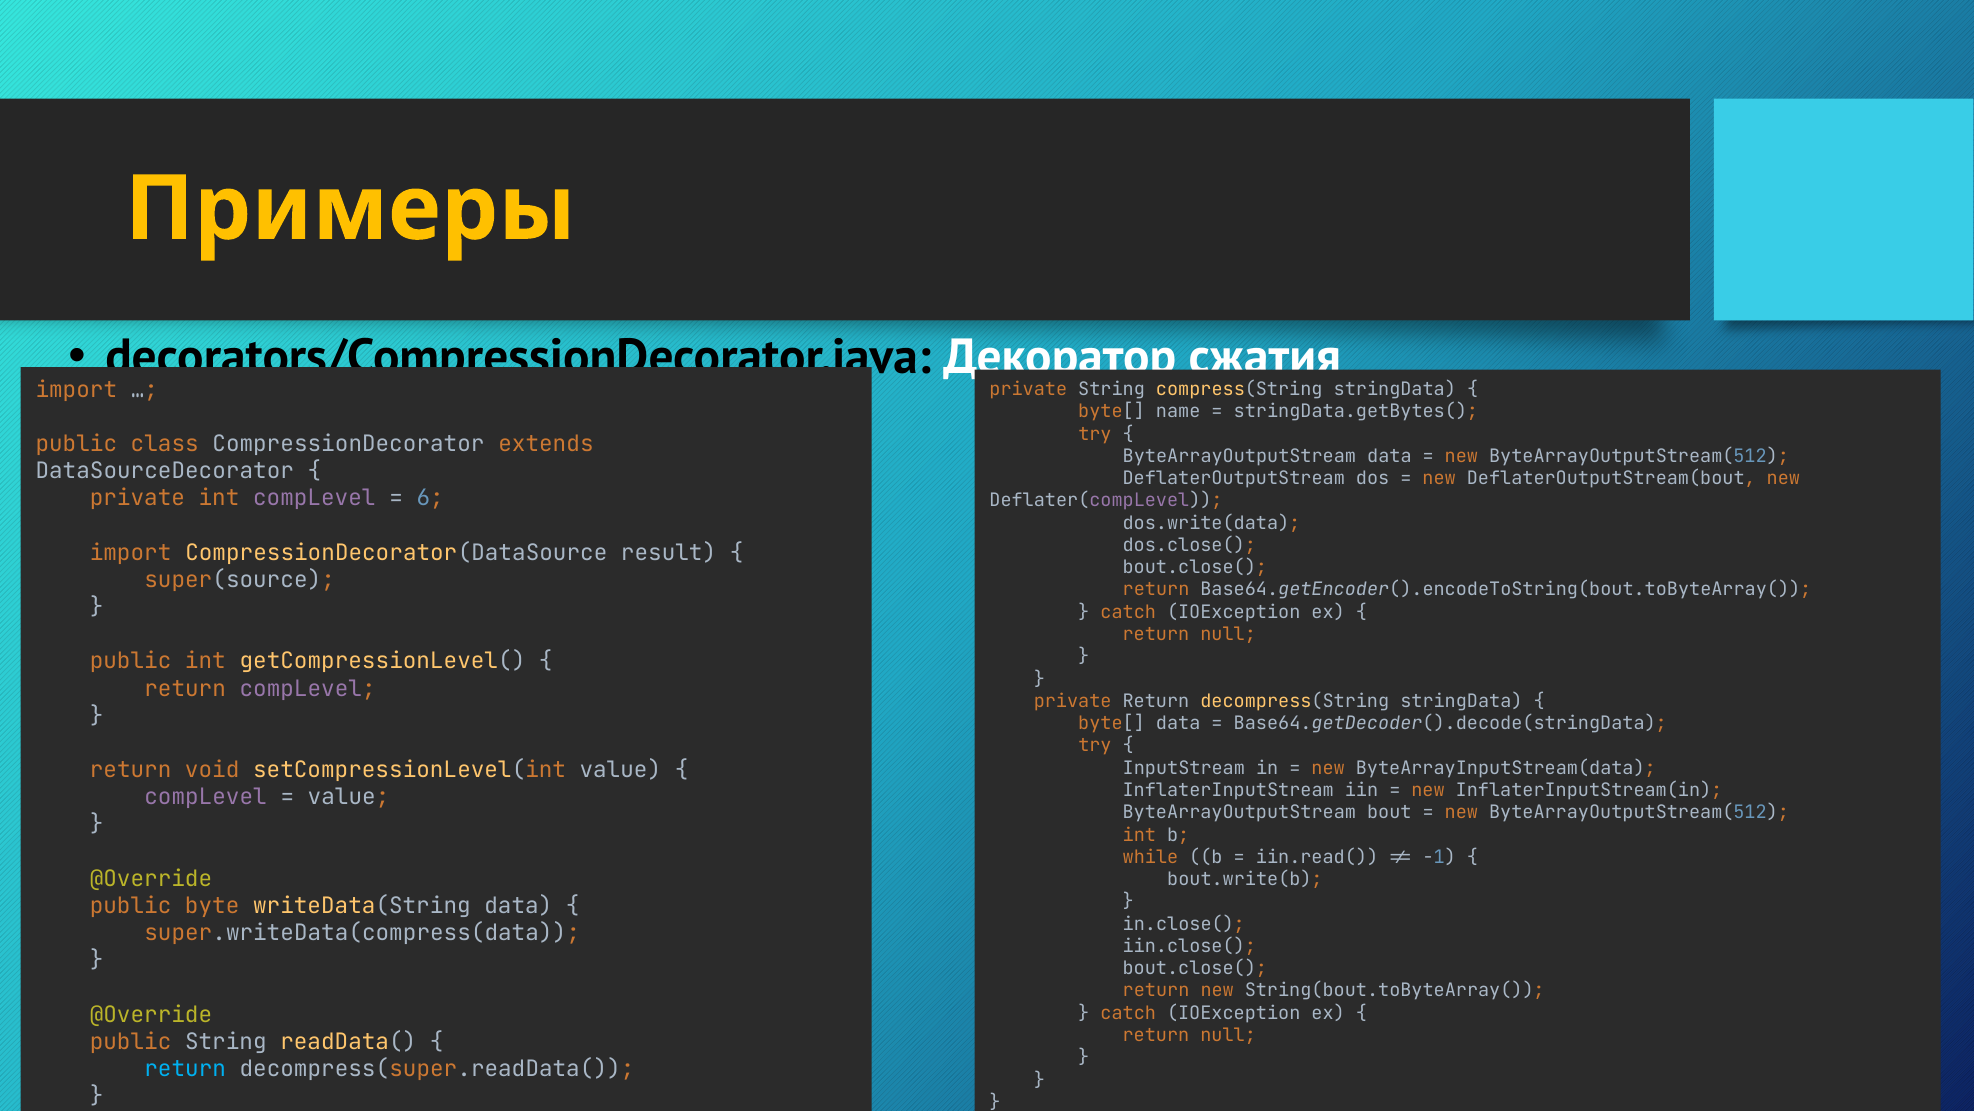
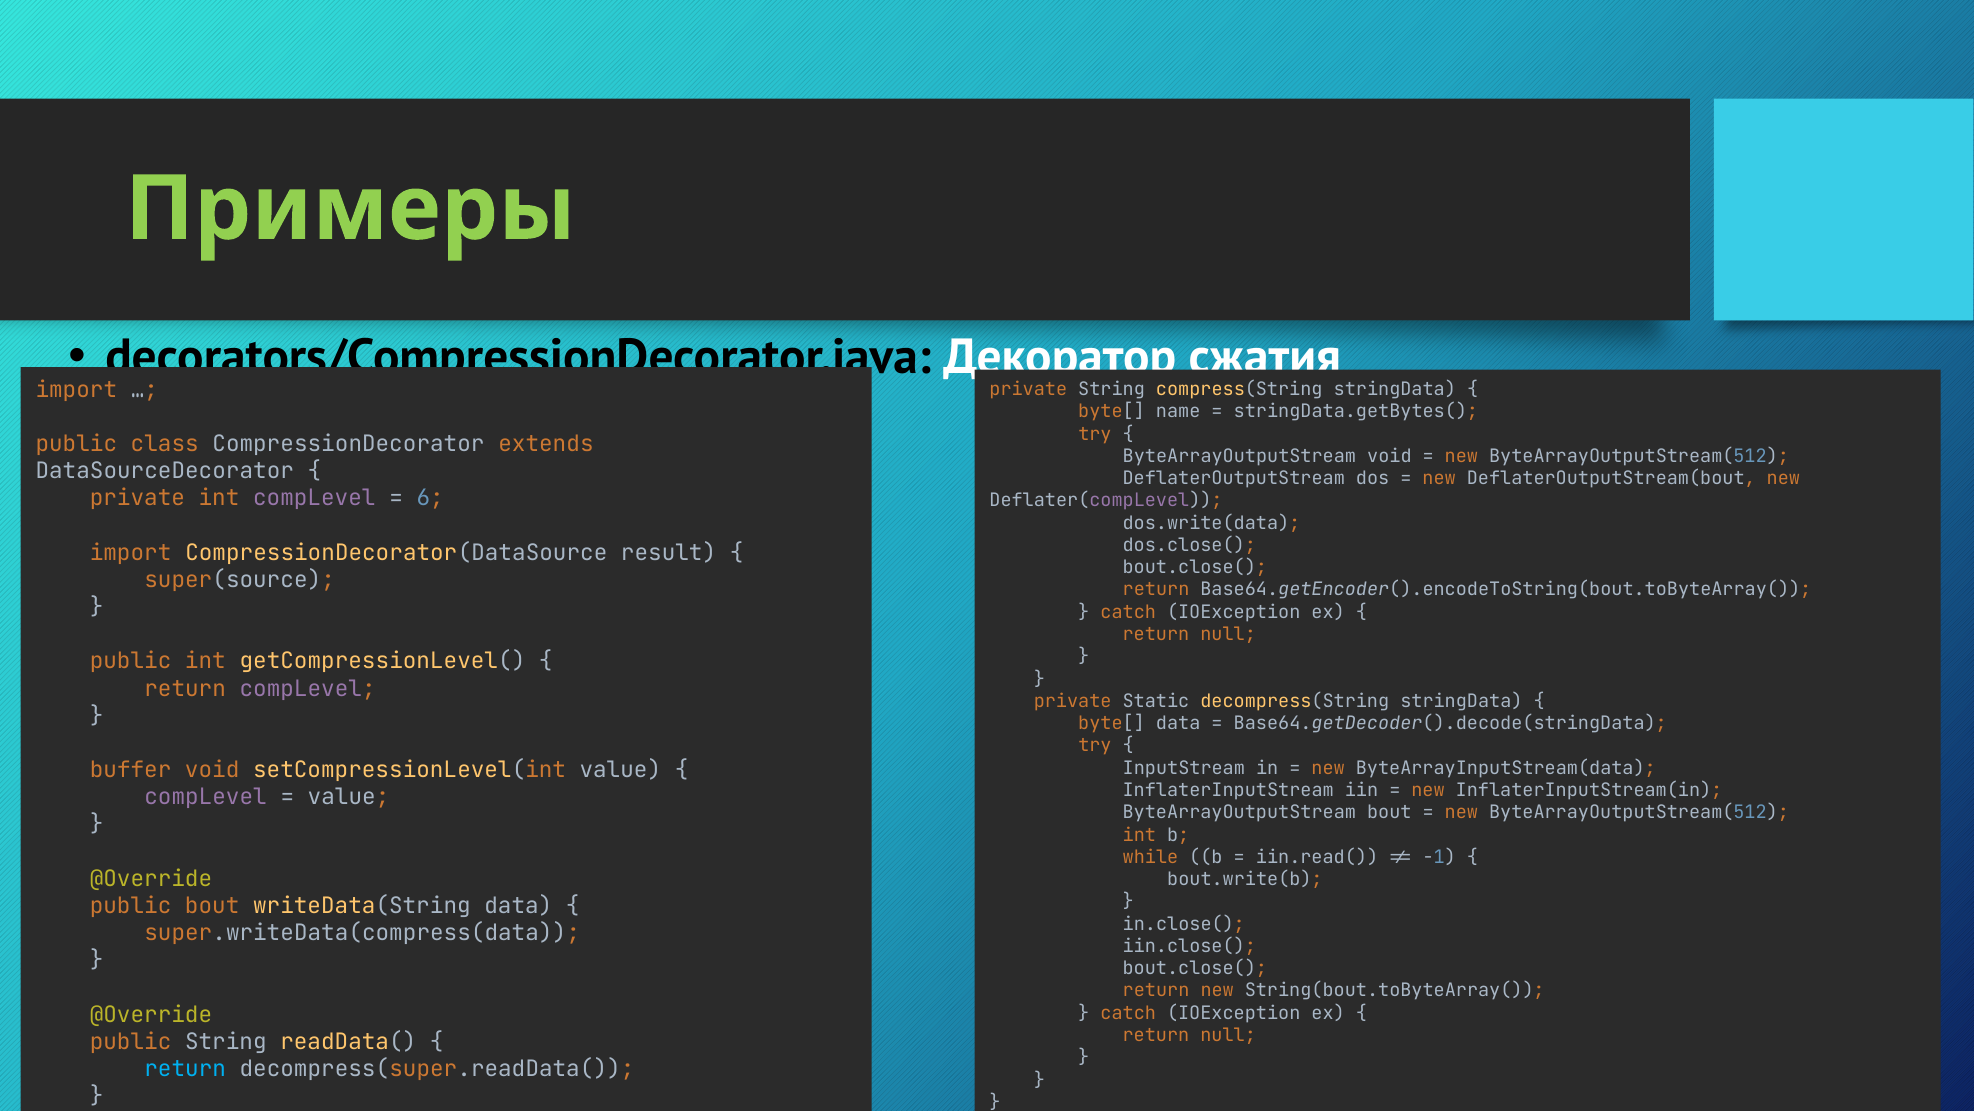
Примеры colour: yellow -> light green
ByteArrayOutputStream data: data -> void
private Return: Return -> Static
return at (131, 770): return -> buffer
public byte: byte -> bout
